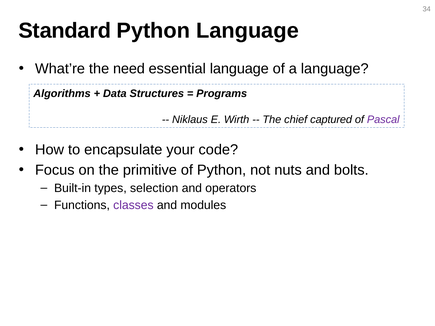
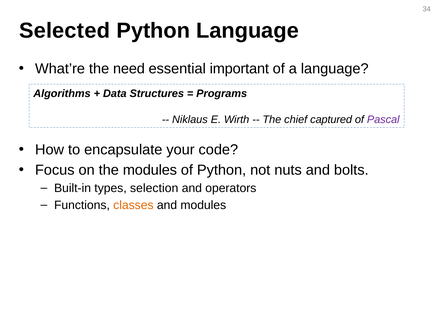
Standard: Standard -> Selected
essential language: language -> important
the primitive: primitive -> modules
classes colour: purple -> orange
